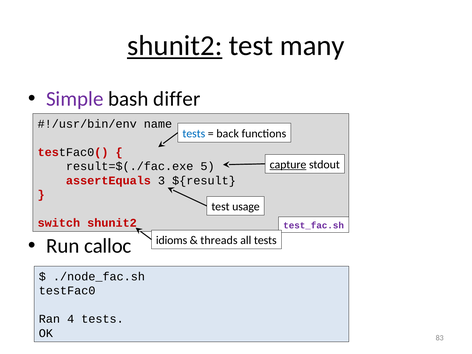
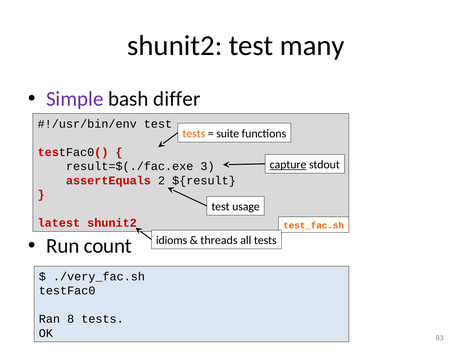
shunit2 at (175, 46) underline: present -> none
name at (158, 124): name -> test
tests at (194, 133) colour: blue -> orange
back: back -> suite
5: 5 -> 3
3: 3 -> 2
switch: switch -> latest
test_fac.sh colour: purple -> orange
calloc: calloc -> count
./node_fac.sh: ./node_fac.sh -> ./very_fac.sh
4: 4 -> 8
